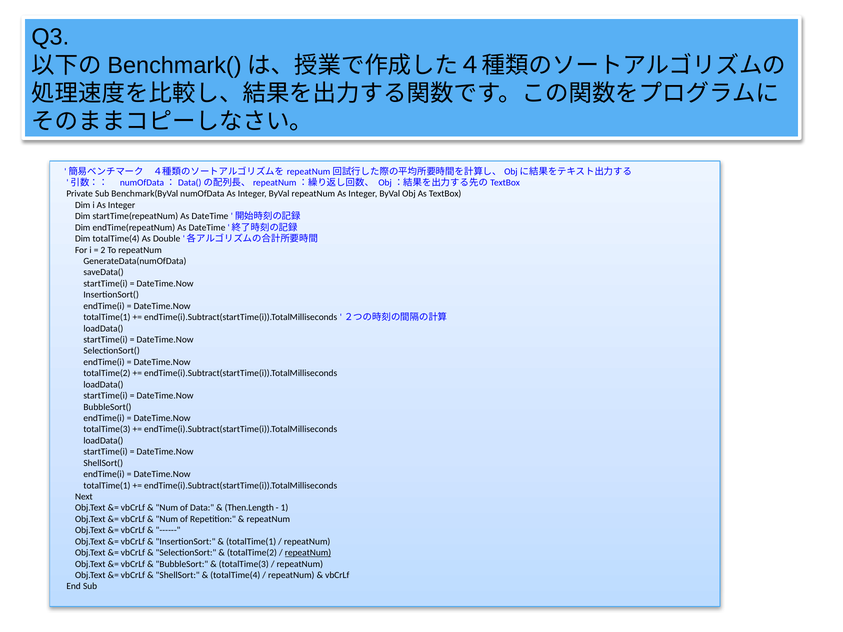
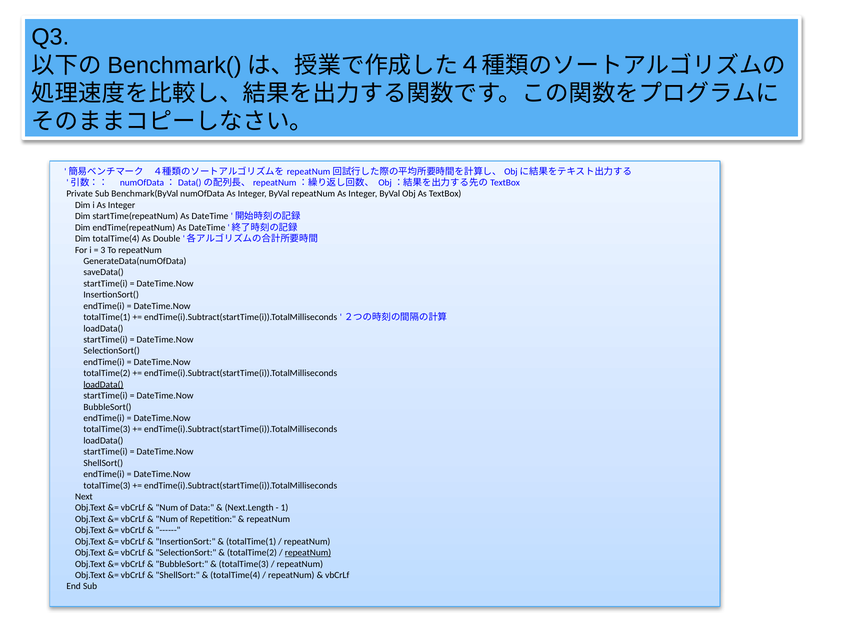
2: 2 -> 3
loadData( at (103, 385) underline: none -> present
totalTime(1 at (107, 486): totalTime(1 -> totalTime(3
Then.Length: Then.Length -> Next.Length
